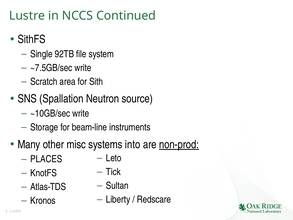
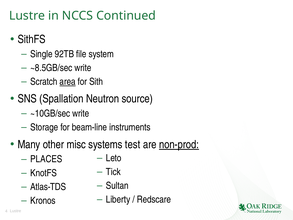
~7.5GB/sec: ~7.5GB/sec -> ~8.5GB/sec
area underline: none -> present
into: into -> test
